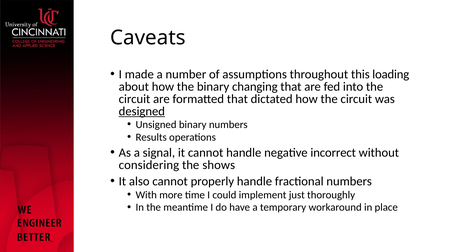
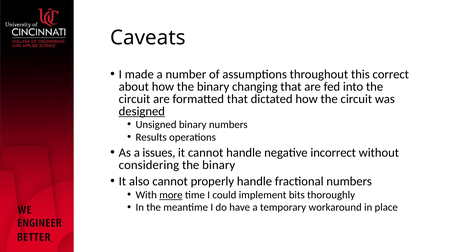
loading: loading -> correct
signal: signal -> issues
shows at (219, 165): shows -> binary
more underline: none -> present
just: just -> bits
